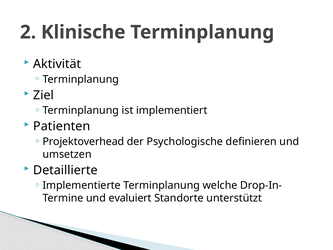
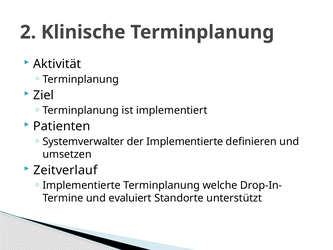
Projektoverhead: Projektoverhead -> Systemverwalter
der Psychologische: Psychologische -> Implementierte
Detaillierte: Detaillierte -> Zeitverlauf
